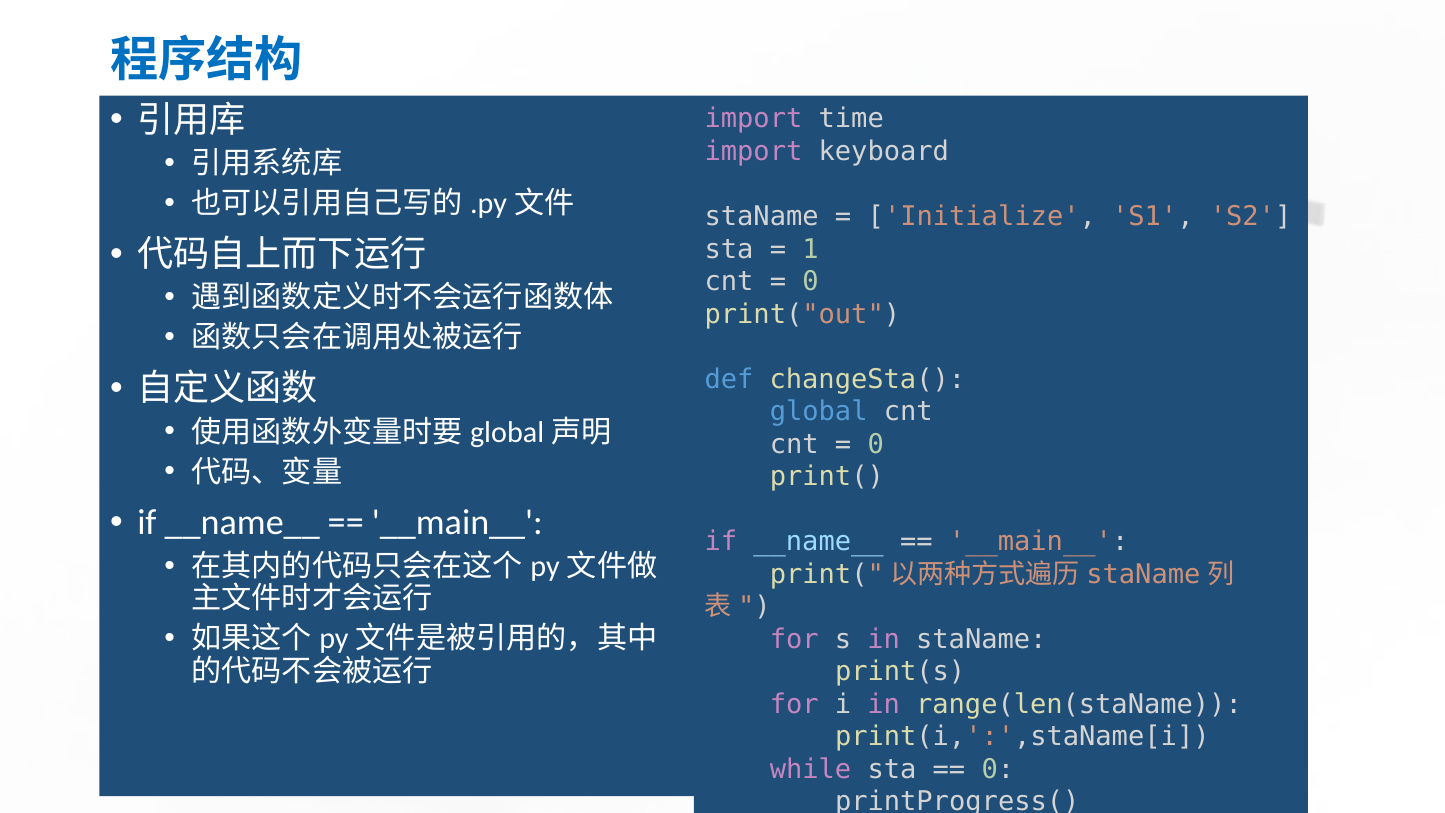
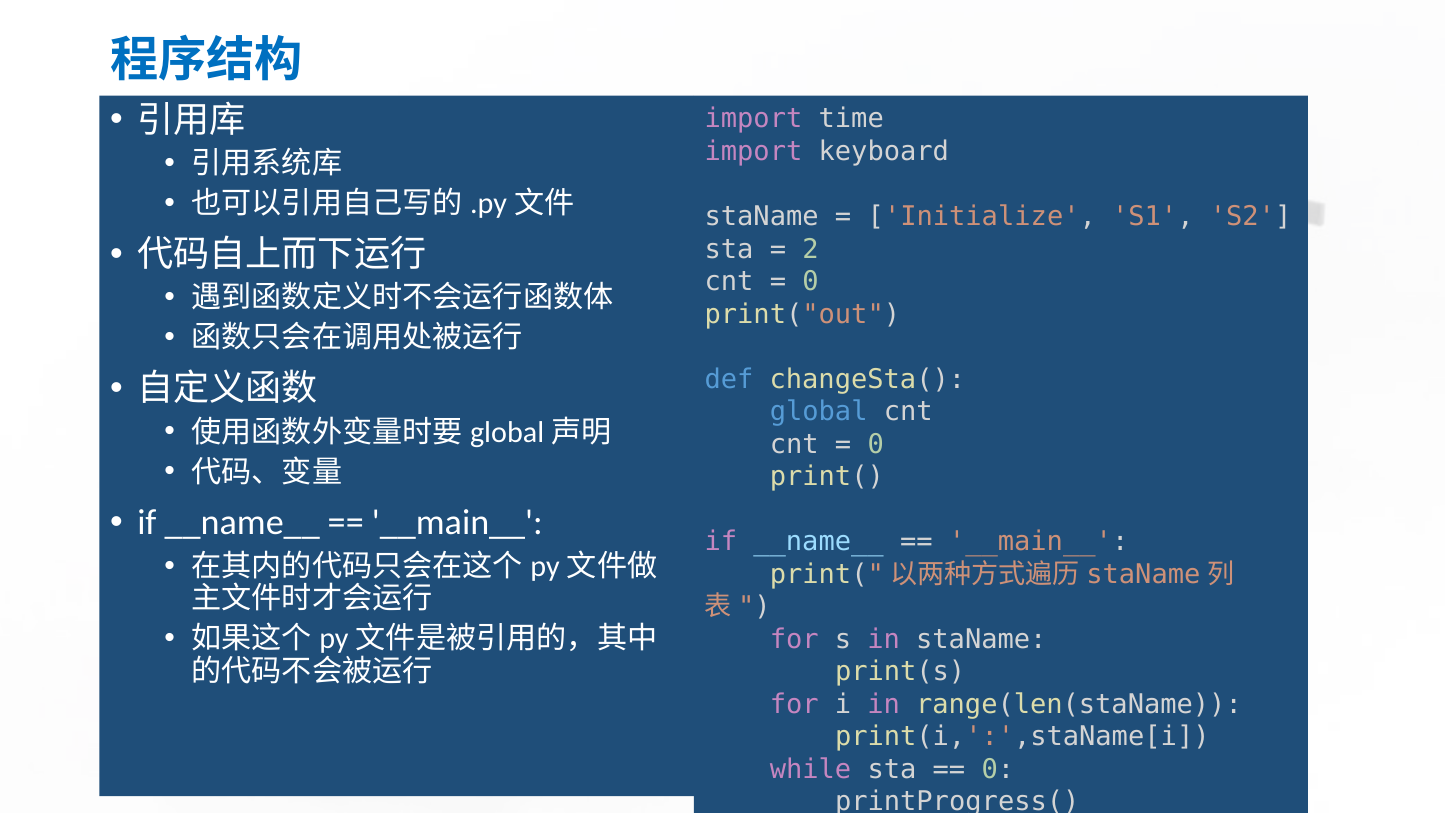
1: 1 -> 2
